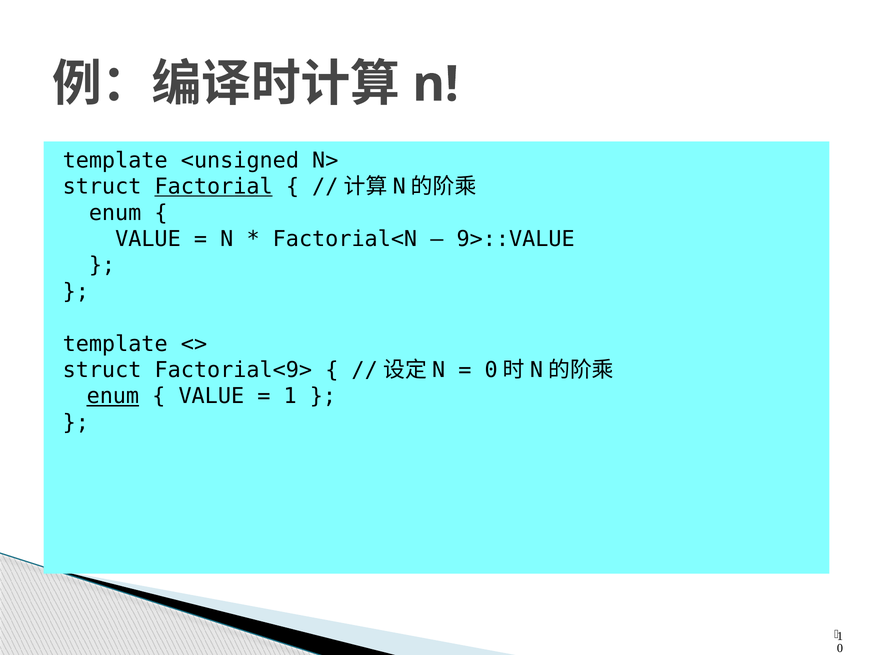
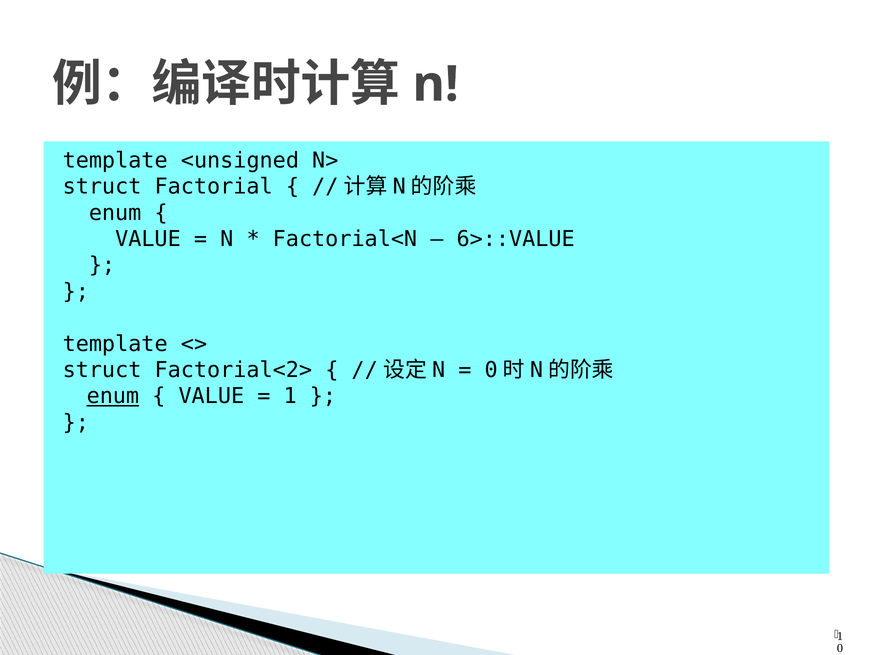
Factorial underline: present -> none
9>::VALUE: 9>::VALUE -> 6>::VALUE
Factorial<9>: Factorial<9> -> Factorial<2>
